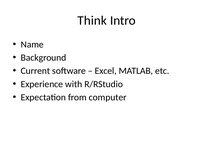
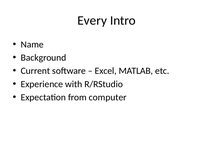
Think: Think -> Every
